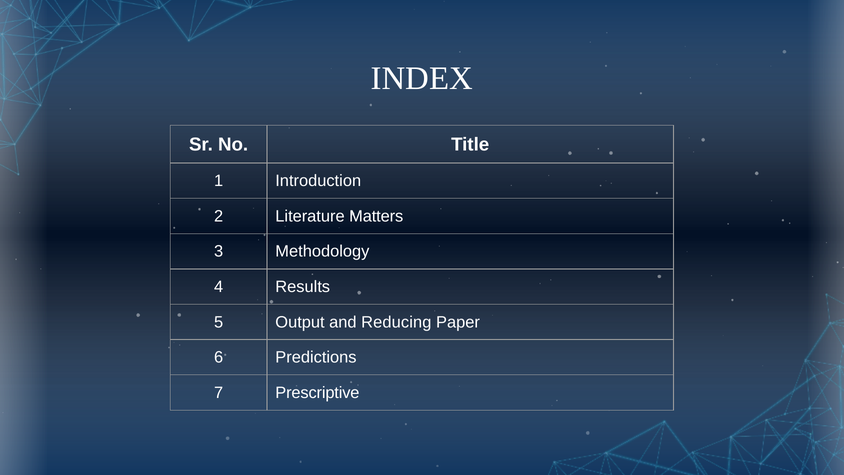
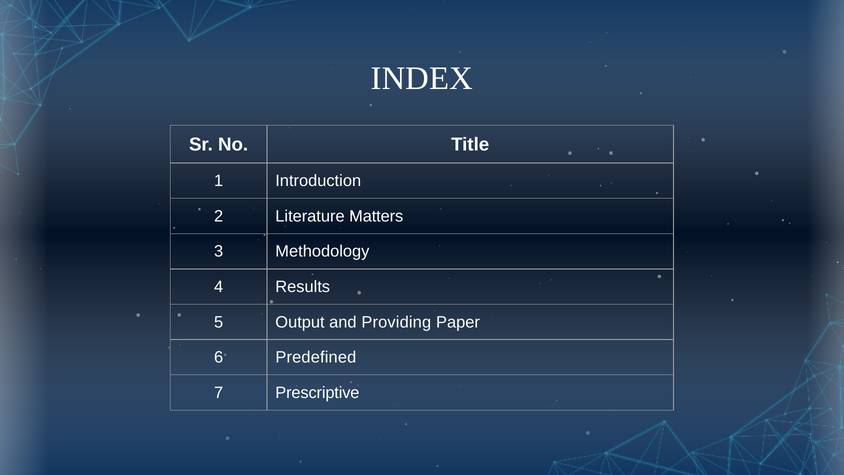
Reducing: Reducing -> Providing
Predictions: Predictions -> Predefined
